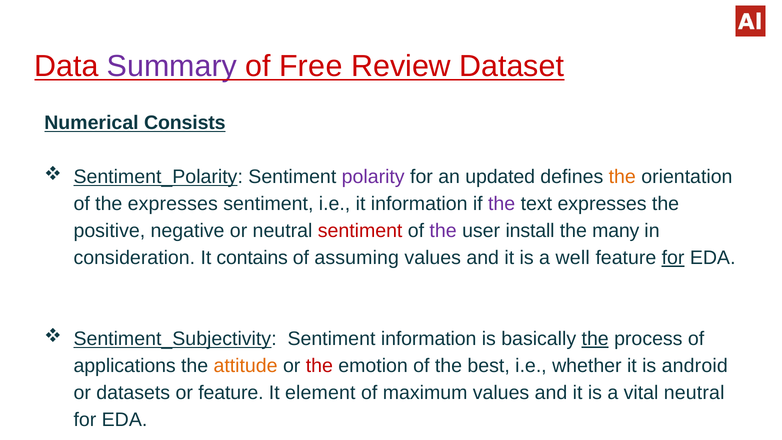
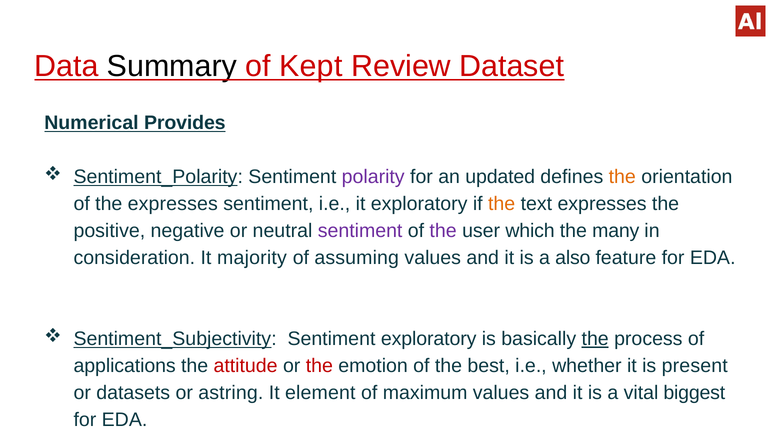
Summary colour: purple -> black
Free: Free -> Kept
Consists: Consists -> Provides
it information: information -> exploratory
the at (502, 204) colour: purple -> orange
sentiment at (360, 231) colour: red -> purple
install: install -> which
contains: contains -> majority
well: well -> also
for at (673, 258) underline: present -> none
Sentiment information: information -> exploratory
attitude colour: orange -> red
android: android -> present
or feature: feature -> astring
vital neutral: neutral -> biggest
